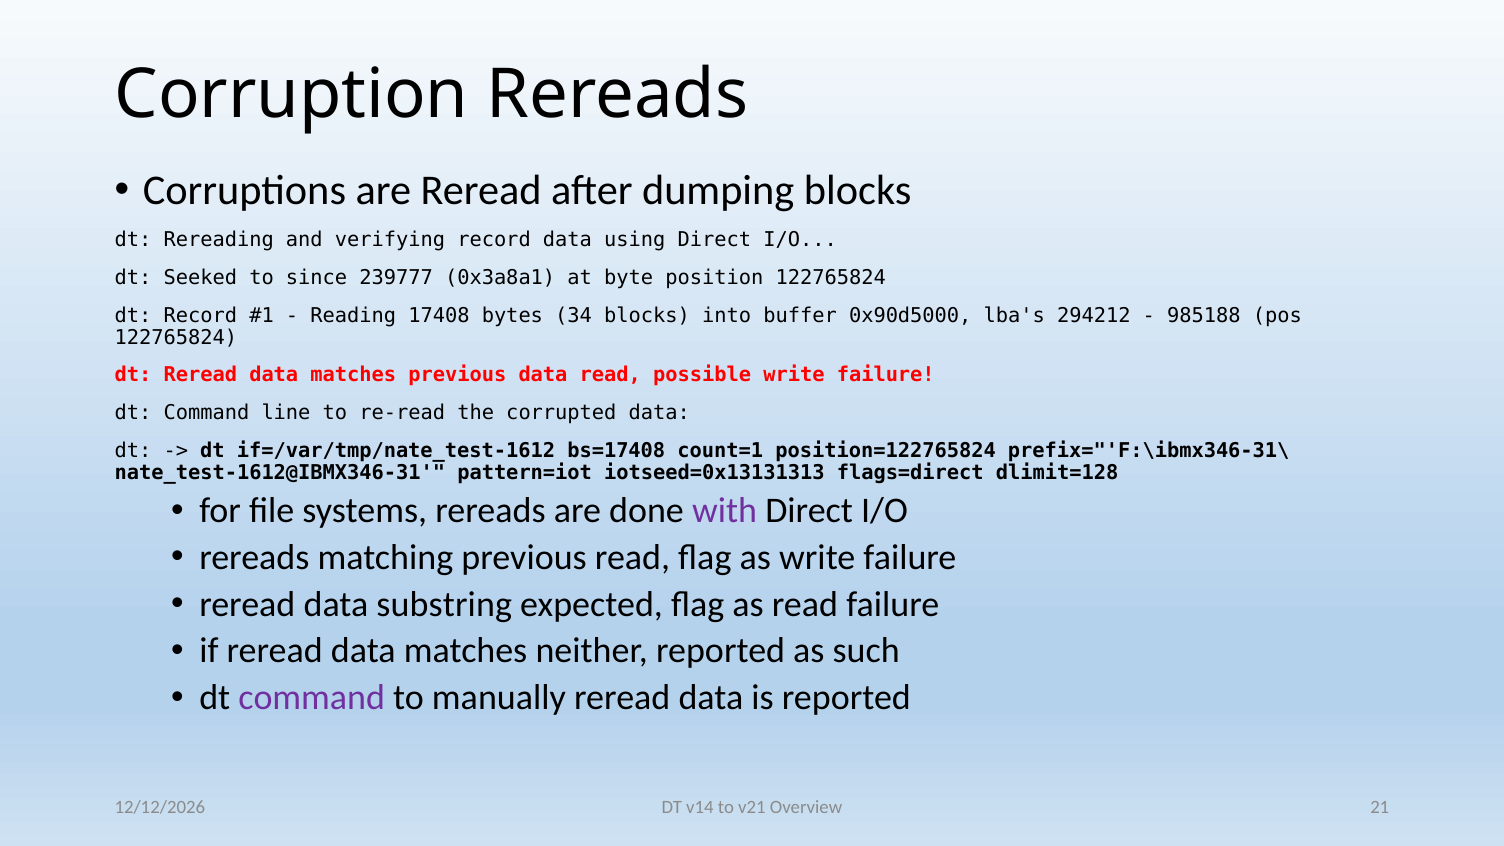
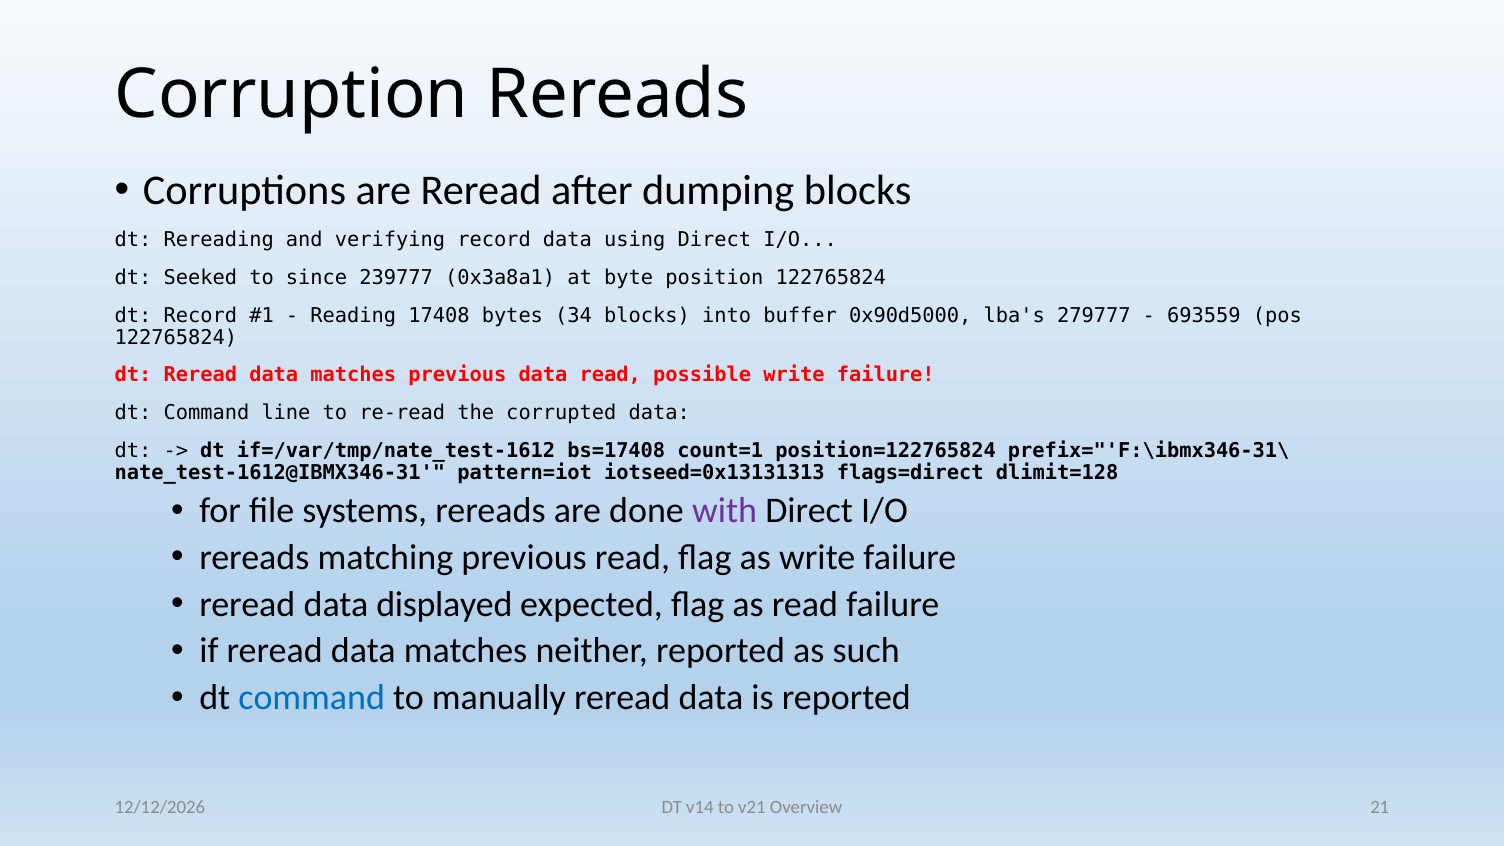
294212: 294212 -> 279777
985188: 985188 -> 693559
substring: substring -> displayed
command at (312, 698) colour: purple -> blue
